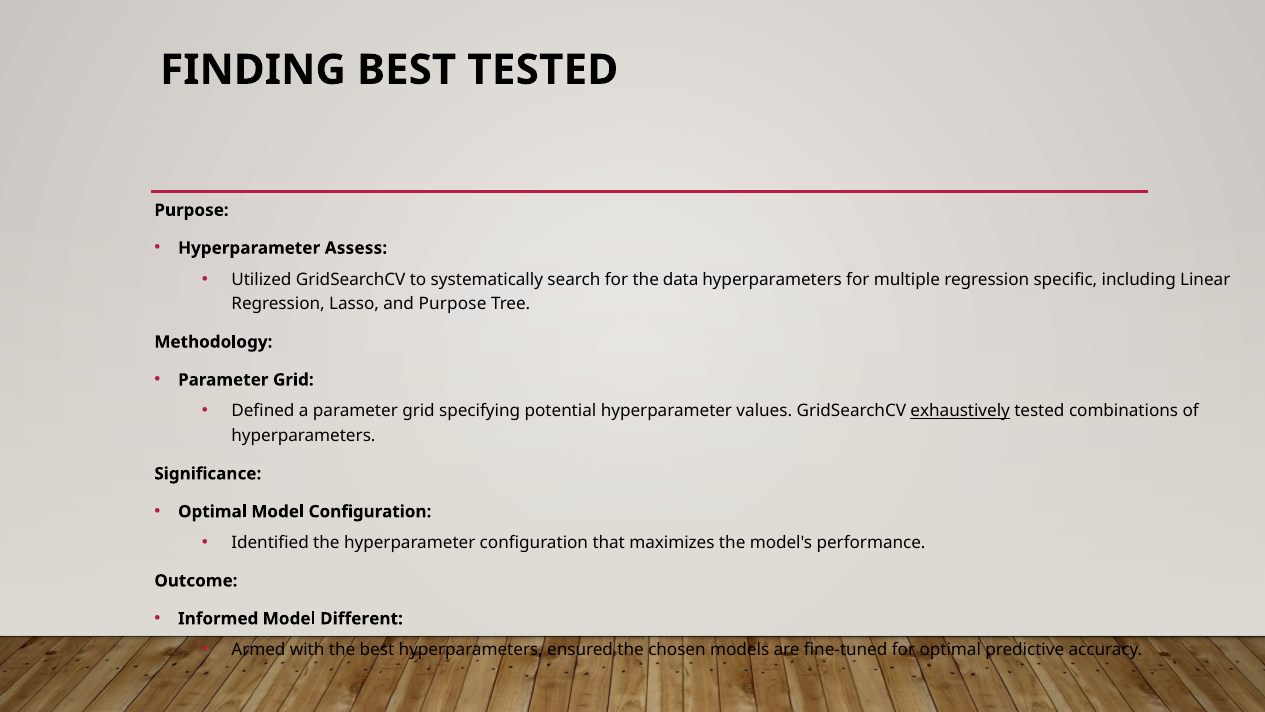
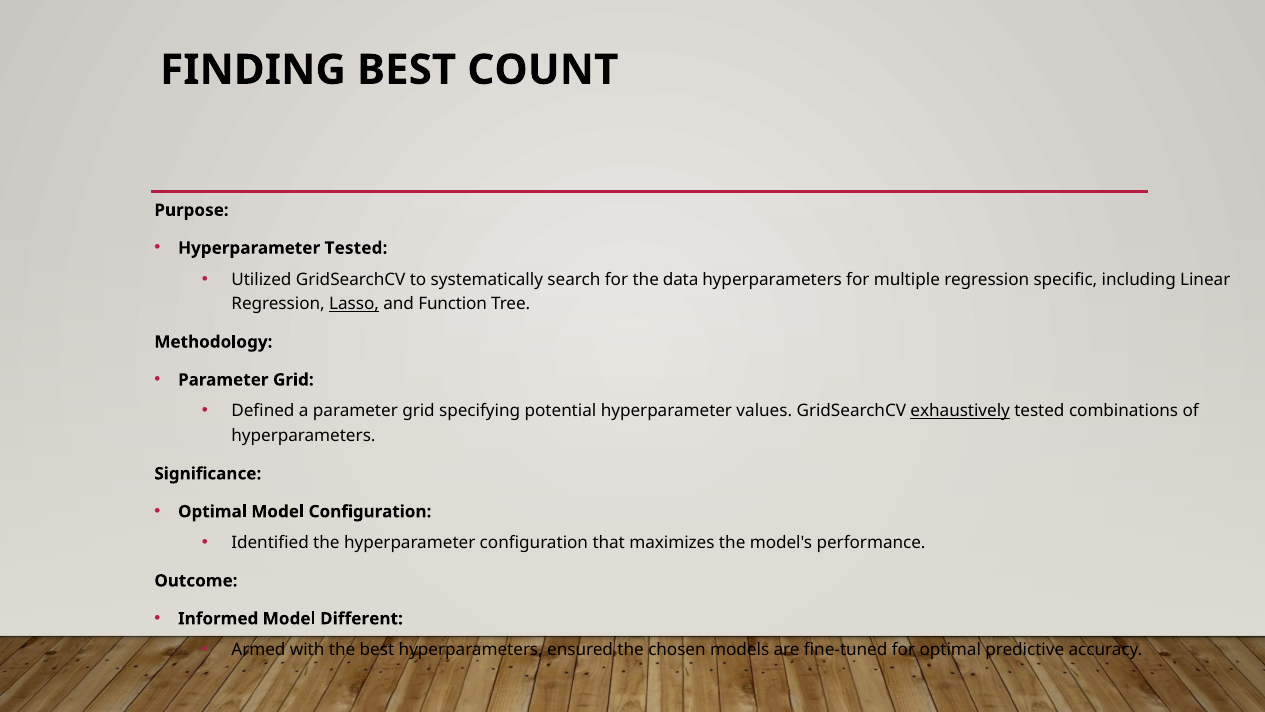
BEST TESTED: TESTED -> COUNT
Hyperparameter Assess: Assess -> Tested
Lasso underline: none -> present
and Purpose: Purpose -> Function
